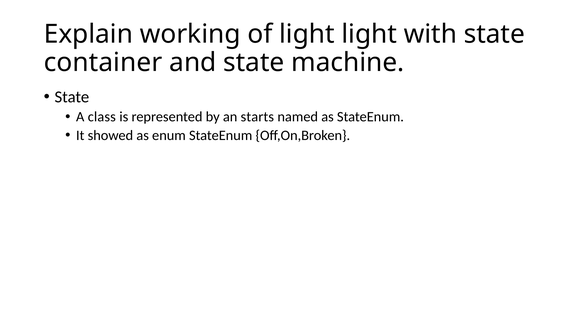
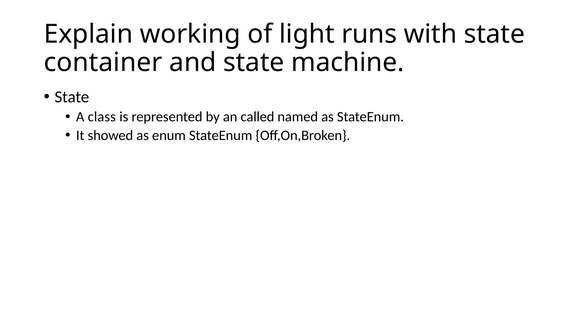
light light: light -> runs
starts: starts -> called
